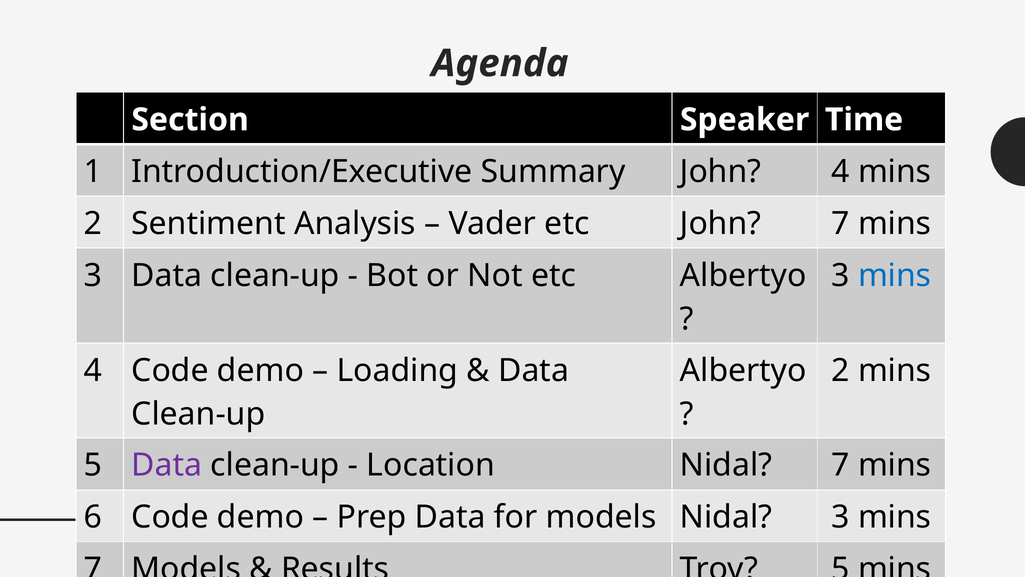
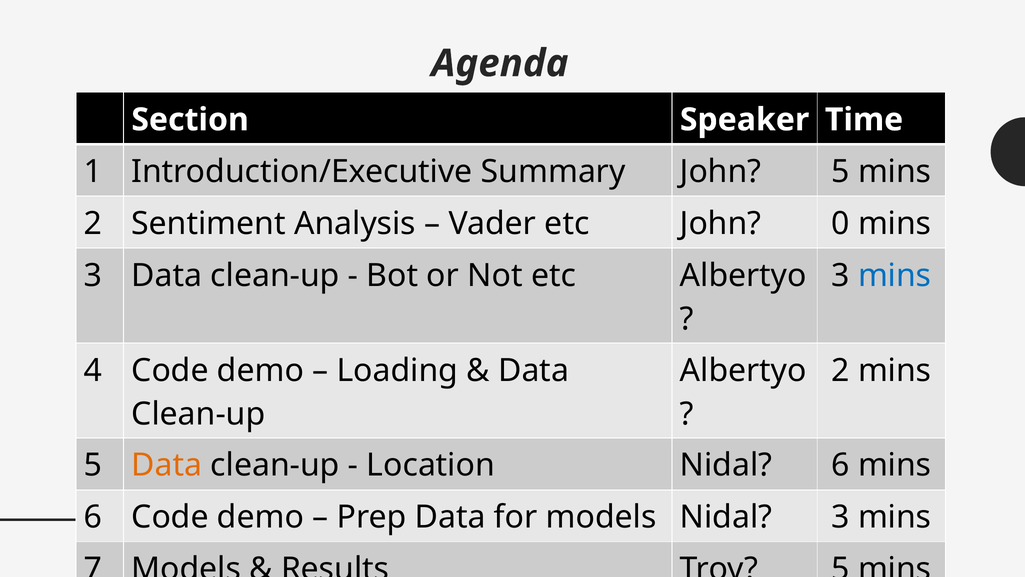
John 4: 4 -> 5
John 7: 7 -> 0
Data at (167, 465) colour: purple -> orange
Nidal 7: 7 -> 6
